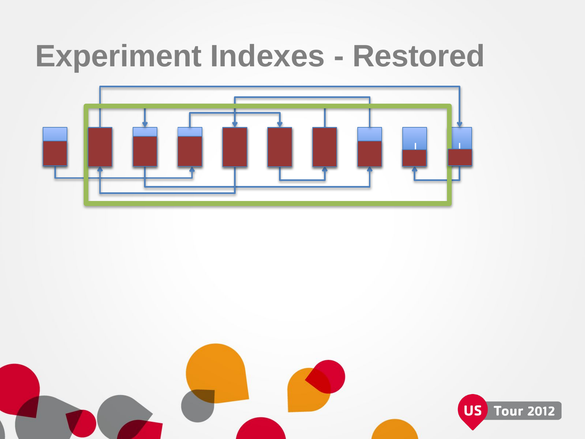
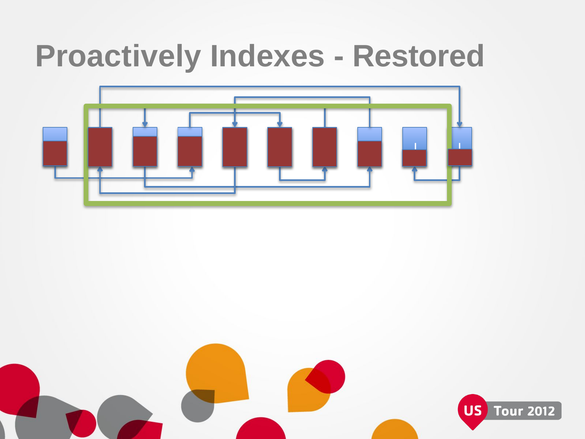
Experiment: Experiment -> Proactively
